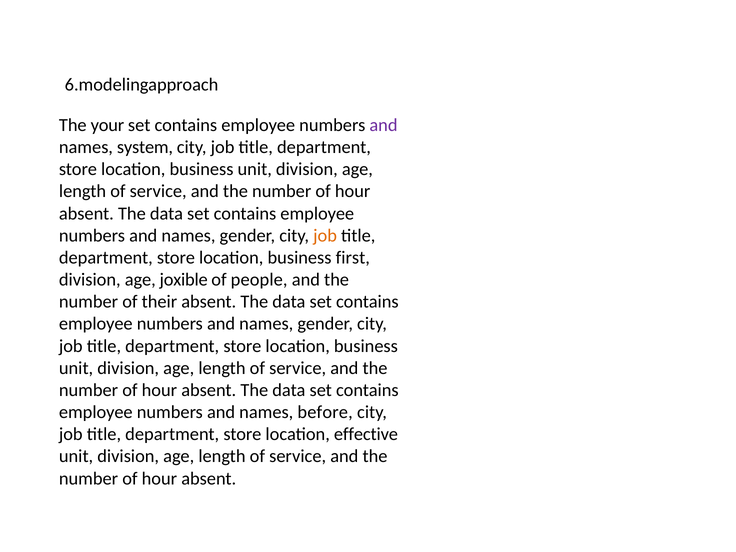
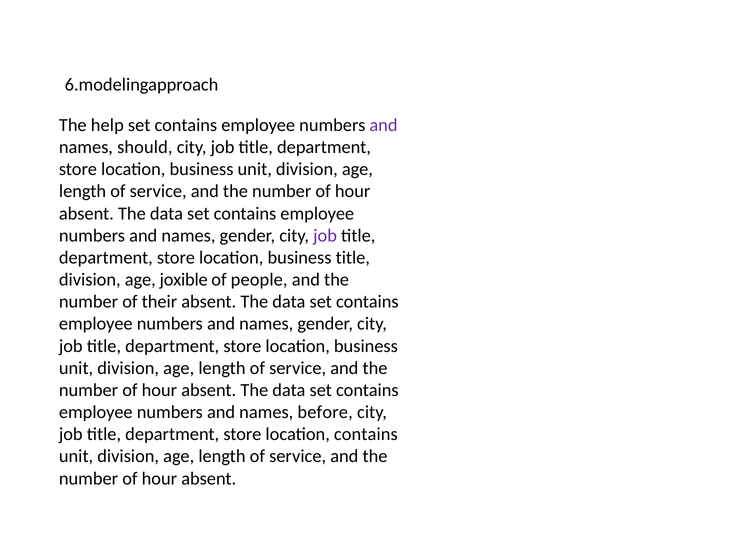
your: your -> help
system: system -> should
job at (325, 236) colour: orange -> purple
business first: first -> title
location effective: effective -> contains
